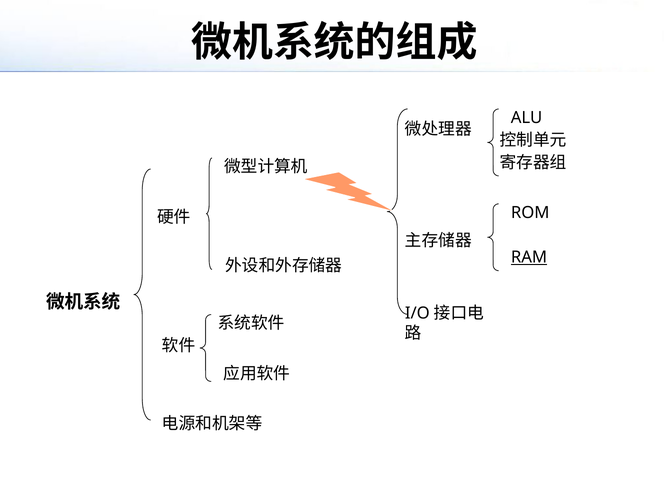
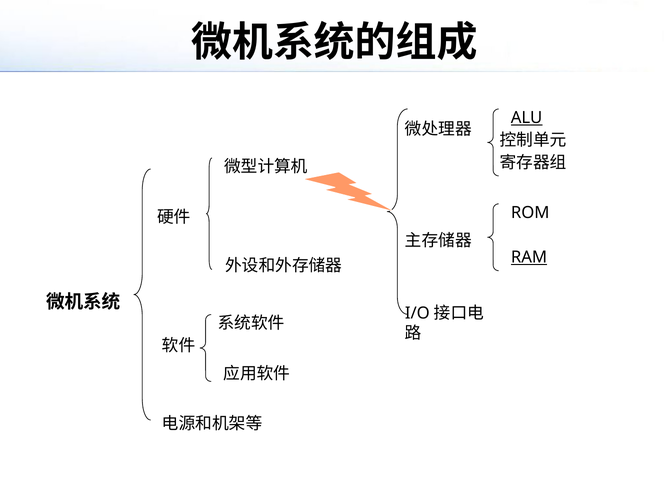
ALU underline: none -> present
